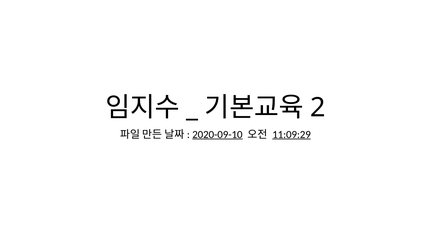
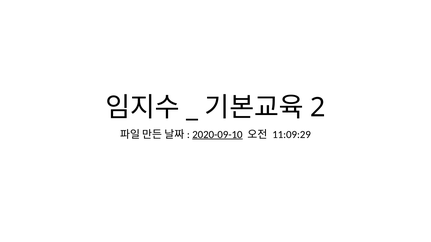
11:09:29 underline: present -> none
